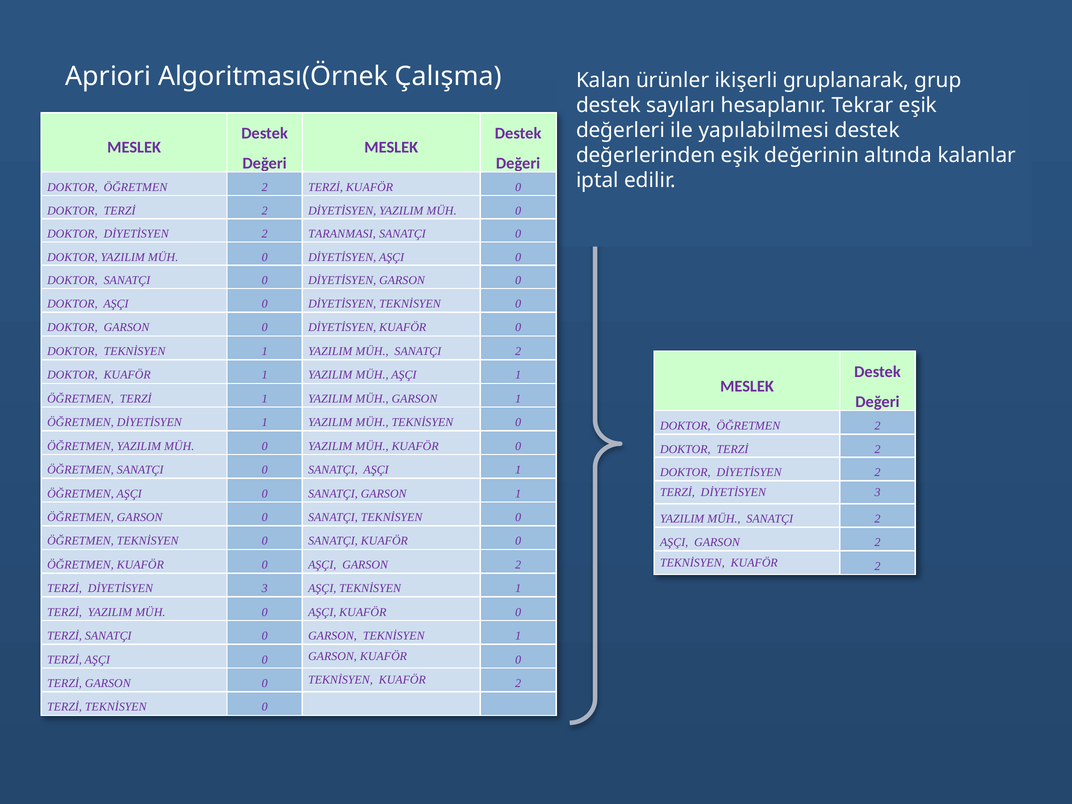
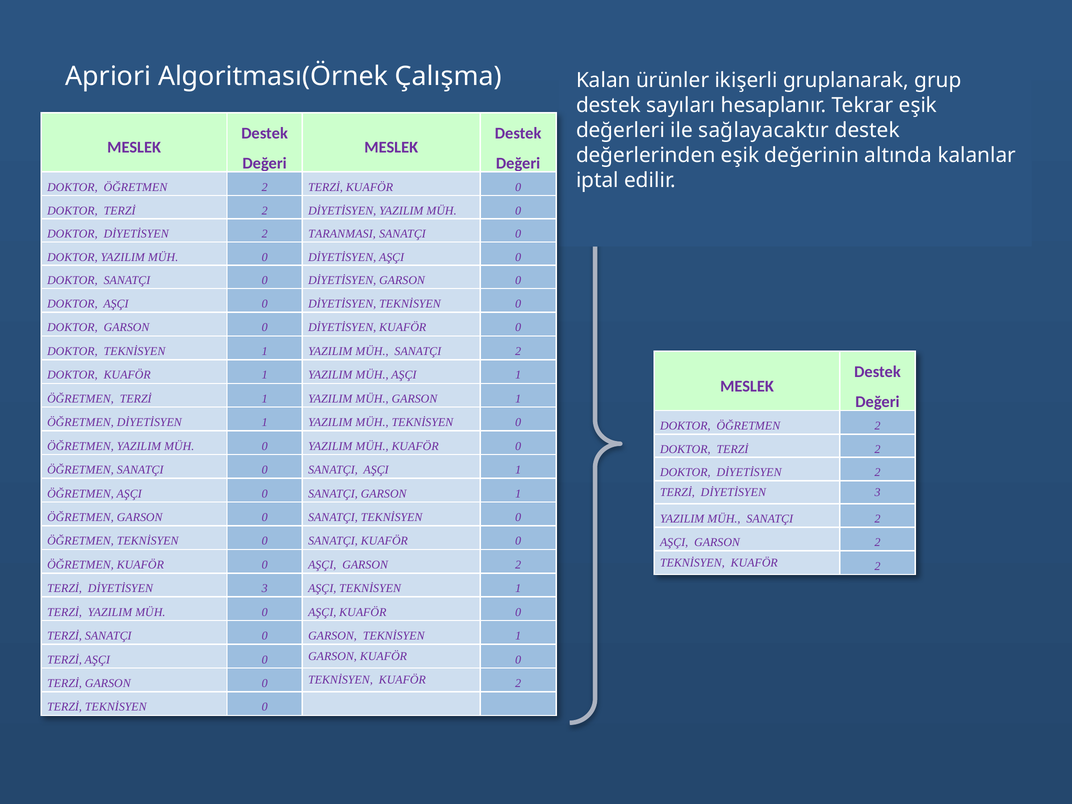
yapılabilmesi: yapılabilmesi -> sağlayacaktır
